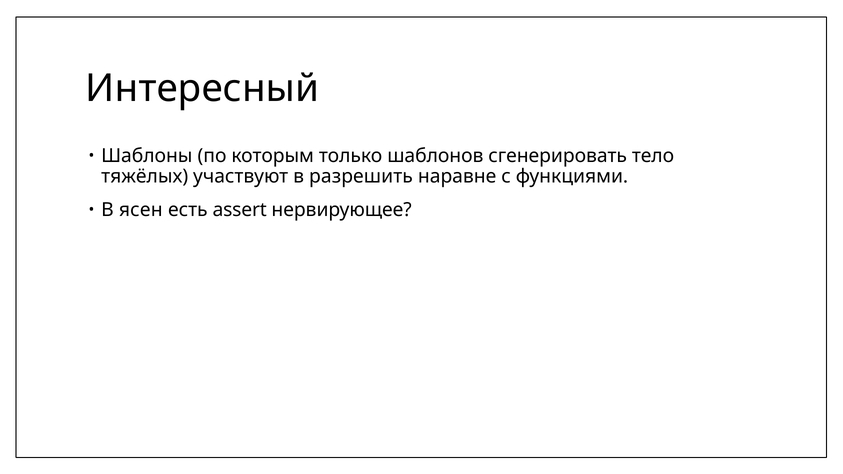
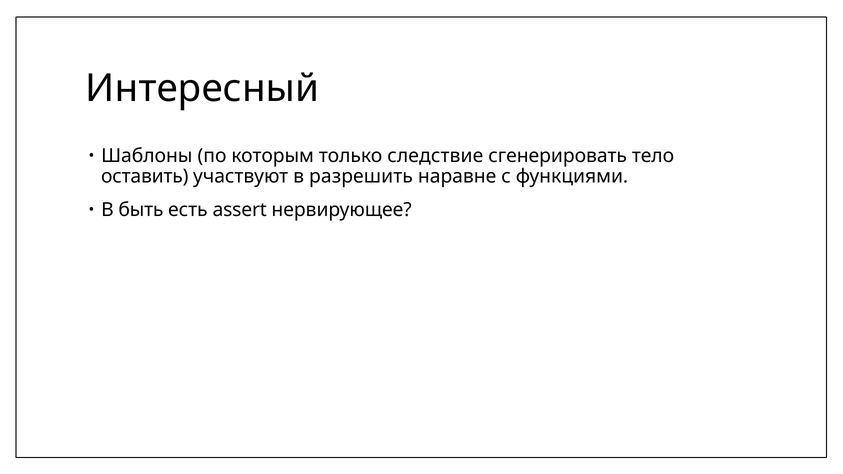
шаблонов: шаблонов -> следствие
тяжёлых: тяжёлых -> оставить
ясен: ясен -> быть
